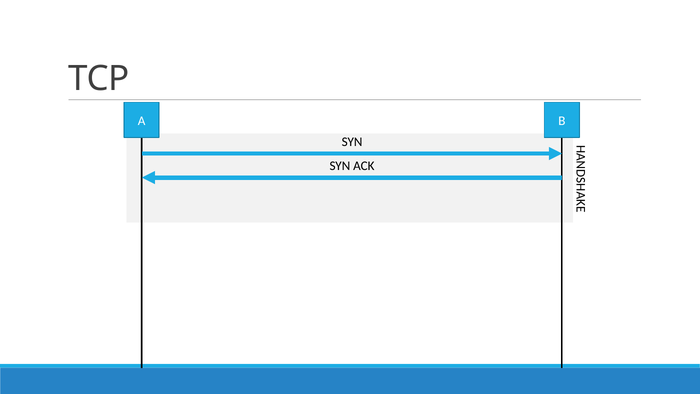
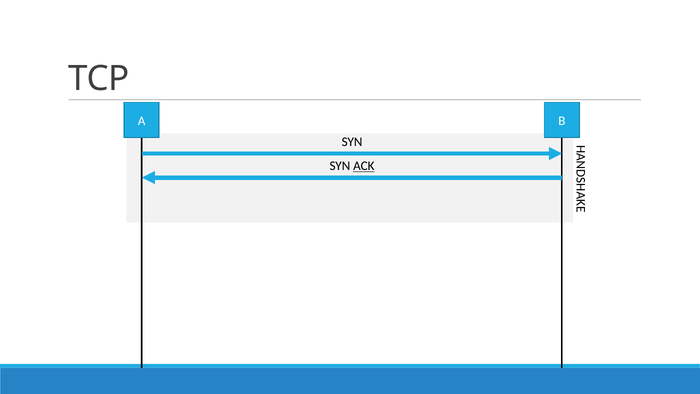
ACK underline: none -> present
